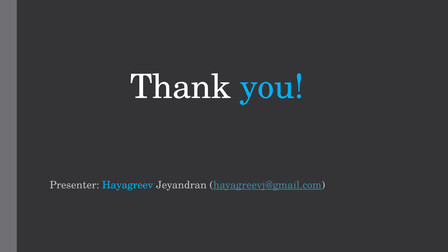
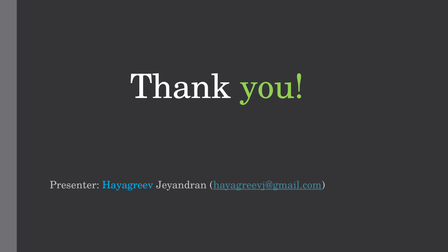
you colour: light blue -> light green
